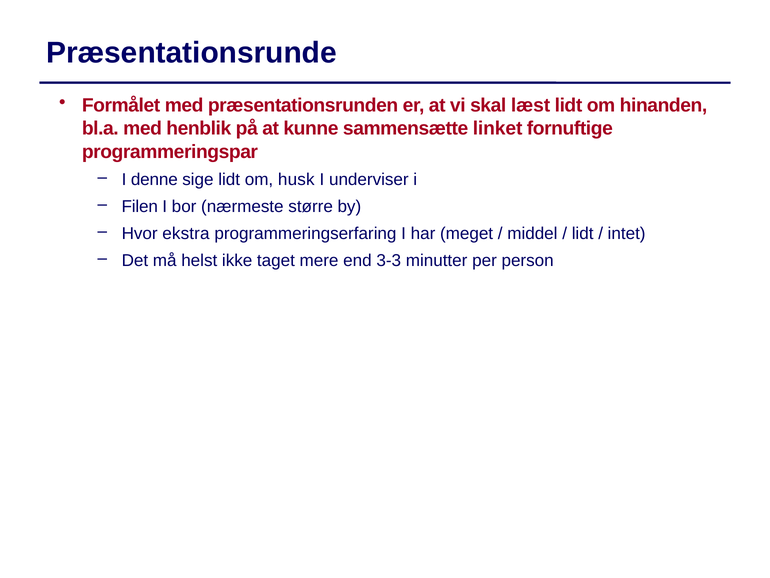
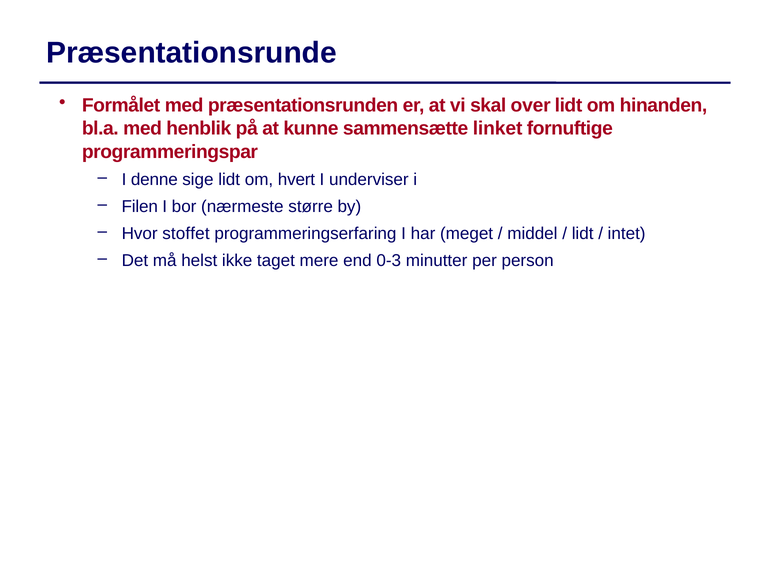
læst: læst -> over
husk: husk -> hvert
ekstra: ekstra -> stoffet
3-3: 3-3 -> 0-3
